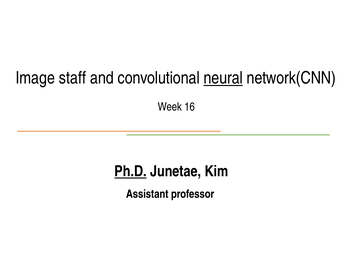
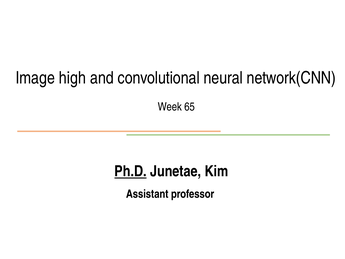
staff: staff -> high
neural underline: present -> none
16: 16 -> 65
